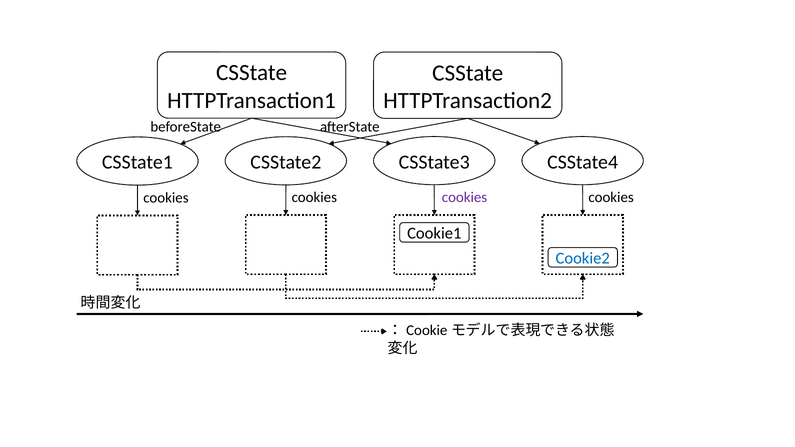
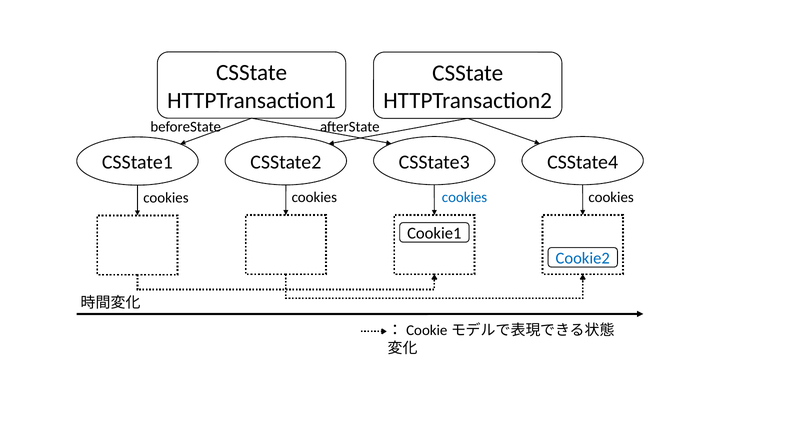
cookies at (465, 197) colour: purple -> blue
